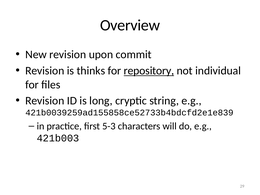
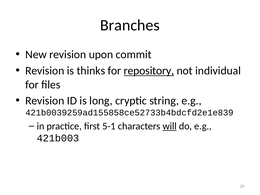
Overview: Overview -> Branches
5-3: 5-3 -> 5-1
will underline: none -> present
